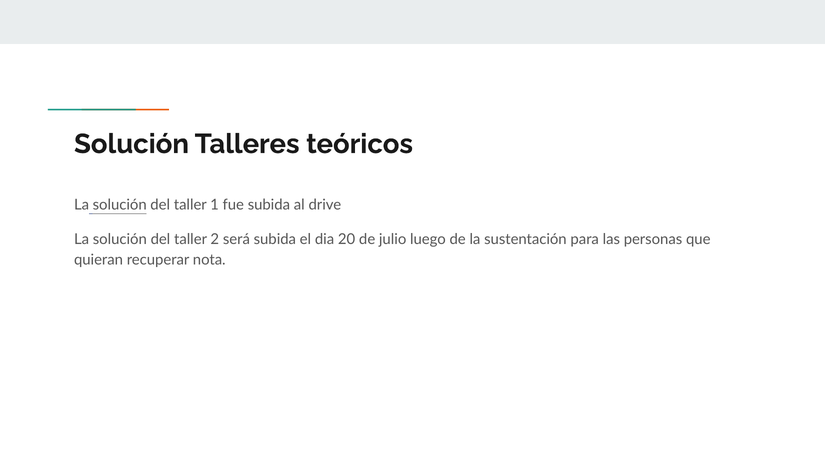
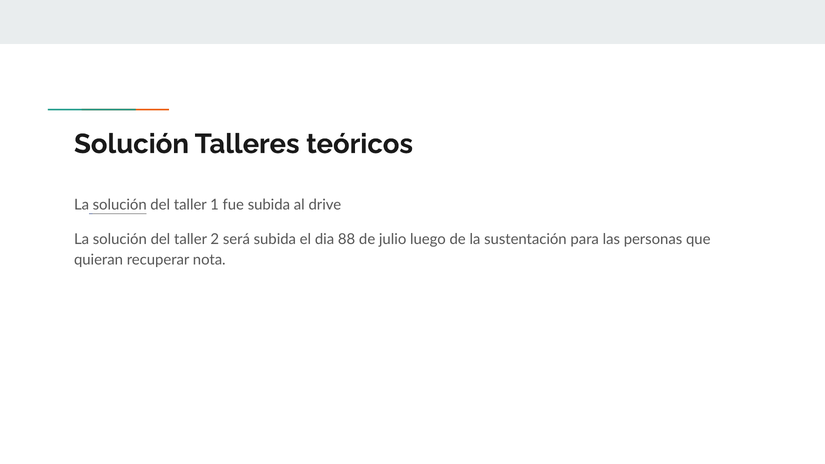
20: 20 -> 88
